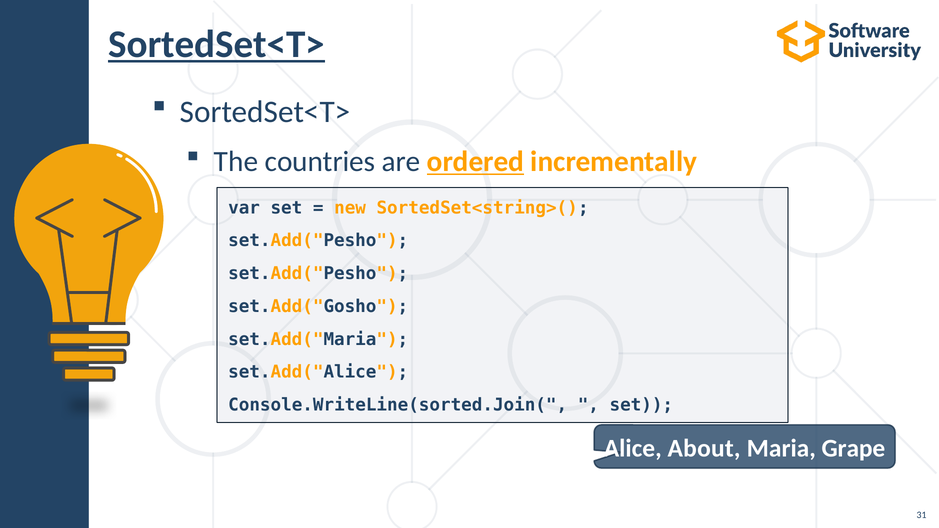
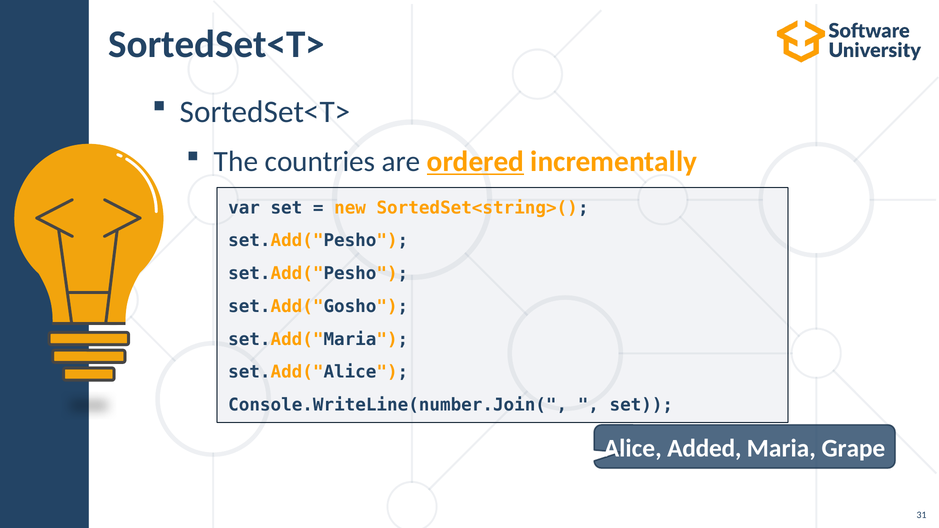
SortedSet<T> at (217, 44) underline: present -> none
Console.WriteLine(sorted.Join(: Console.WriteLine(sorted.Join( -> Console.WriteLine(number.Join(
About: About -> Added
